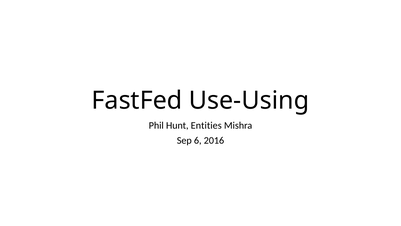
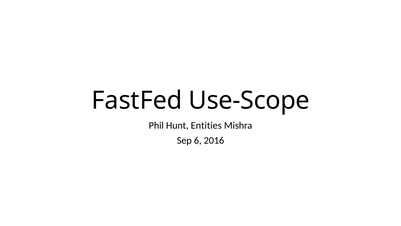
Use-Using: Use-Using -> Use-Scope
